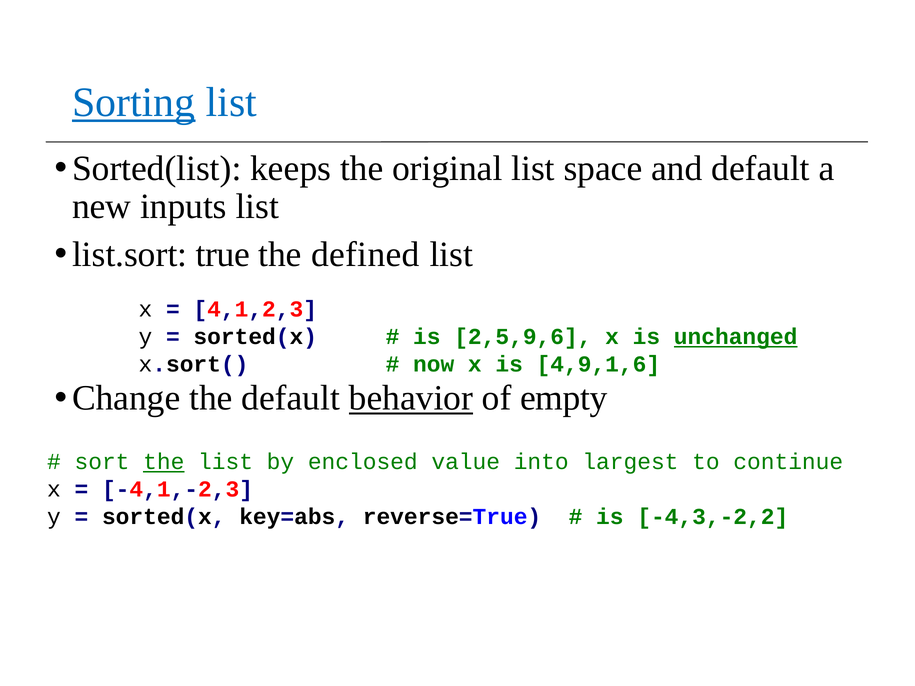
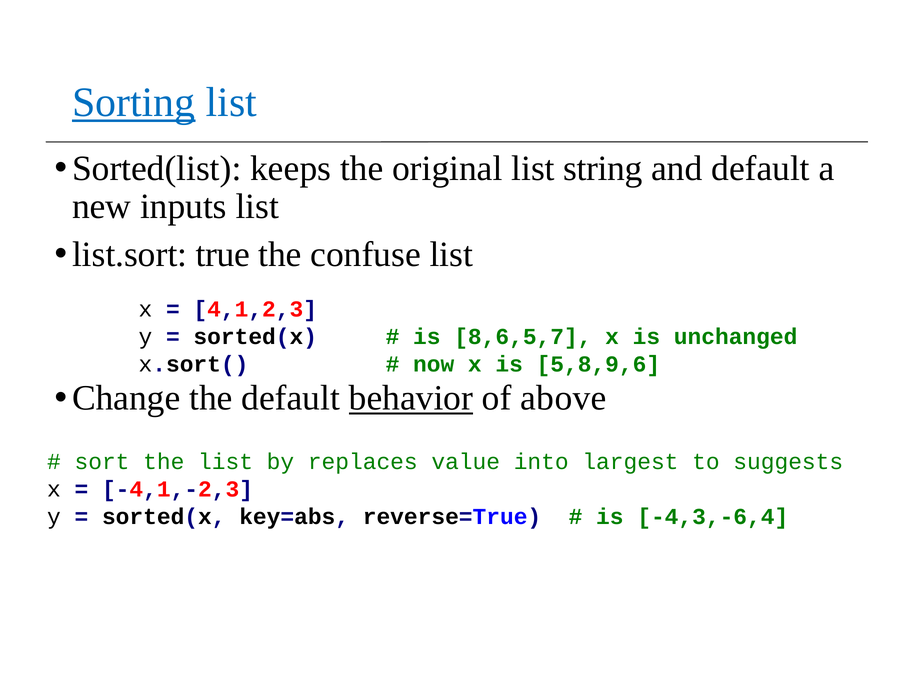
space: space -> string
defined: defined -> confuse
2,5,9,6: 2,5,9,6 -> 8,6,5,7
unchanged underline: present -> none
4,9,1,6: 4,9,1,6 -> 5,8,9,6
empty: empty -> above
the at (164, 462) underline: present -> none
enclosed: enclosed -> replaces
continue: continue -> suggests
-4,3,-2,2: -4,3,-2,2 -> -4,3,-6,4
